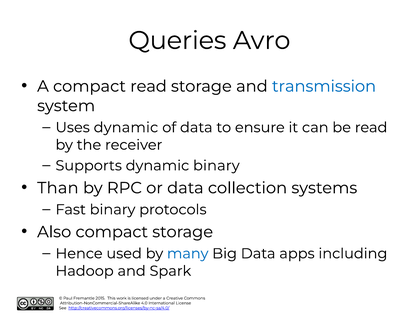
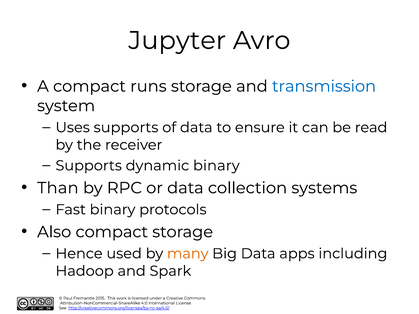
Queries: Queries -> Jupyter
compact read: read -> runs
Uses dynamic: dynamic -> supports
many colour: blue -> orange
